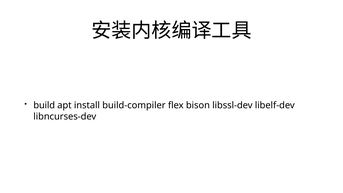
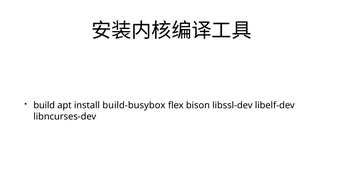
build-compiler: build-compiler -> build-busybox
